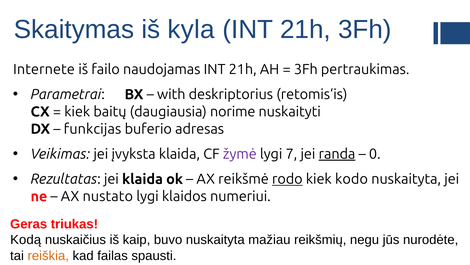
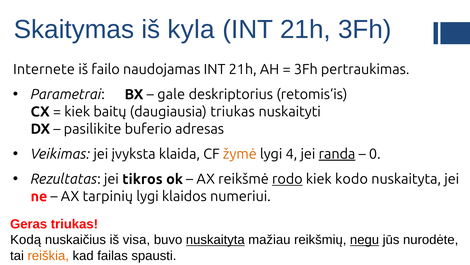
with: with -> gale
daugiausia norime: norime -> triukas
funkcijas: funkcijas -> pasilikite
žymė colour: purple -> orange
7: 7 -> 4
jei klaida: klaida -> tikros
nustato: nustato -> tarpinių
kaip: kaip -> visa
nuskaityta at (215, 239) underline: none -> present
negu underline: none -> present
